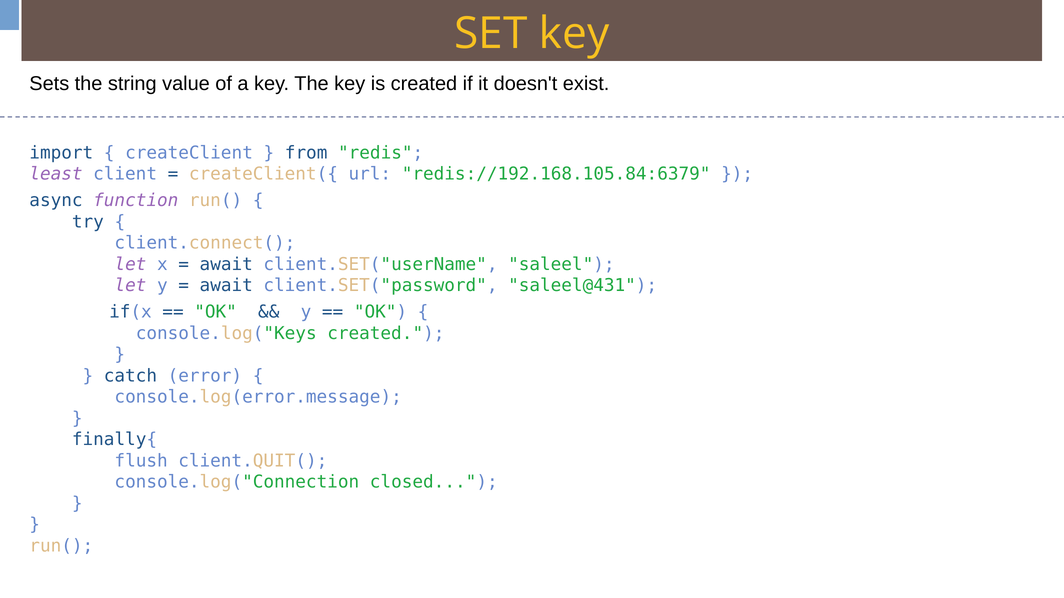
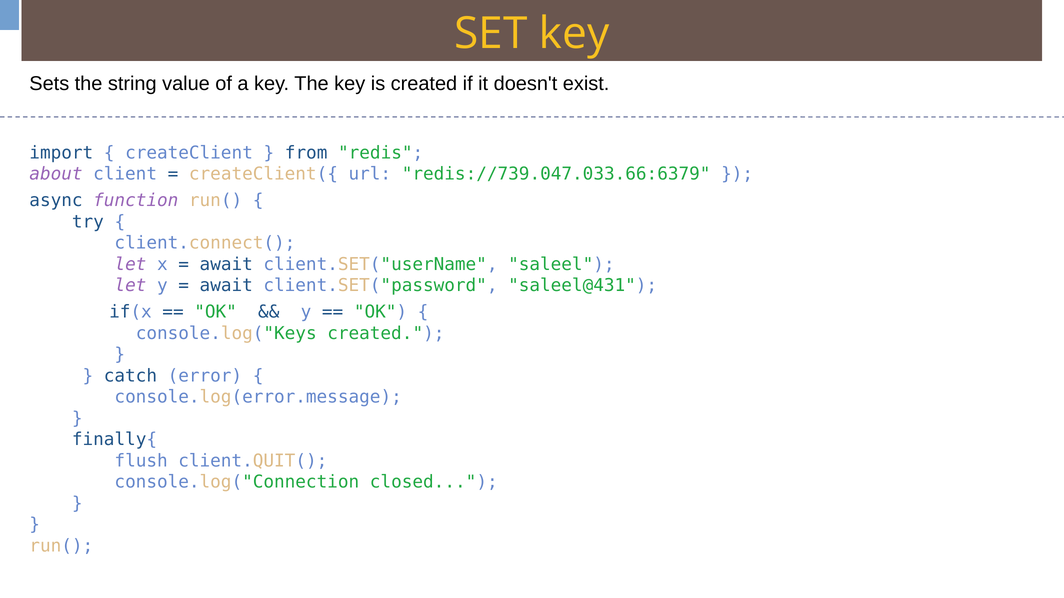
least: least -> about
redis://192.168.105.84:6379: redis://192.168.105.84:6379 -> redis://739.047.033.66:6379
